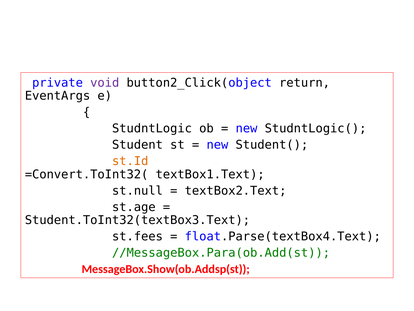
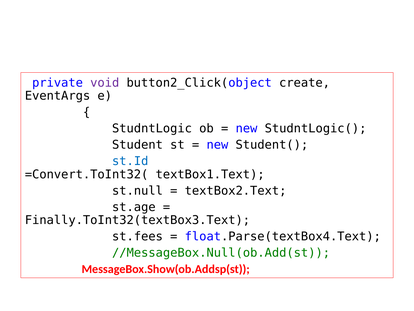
return: return -> create
st.Id colour: orange -> blue
Student.ToInt32(textBox3.Text: Student.ToInt32(textBox3.Text -> Finally.ToInt32(textBox3.Text
//MessageBox.Para(ob.Add(st: //MessageBox.Para(ob.Add(st -> //MessageBox.Null(ob.Add(st
